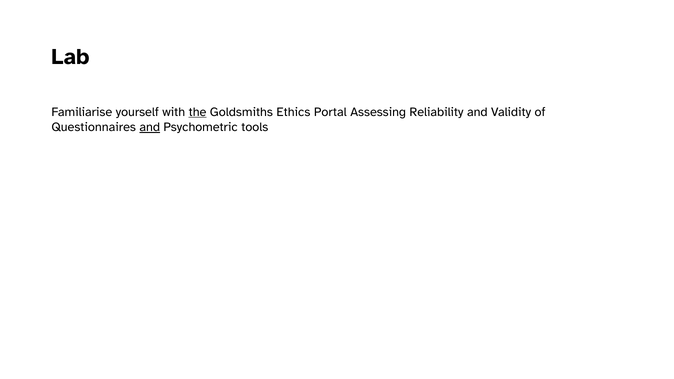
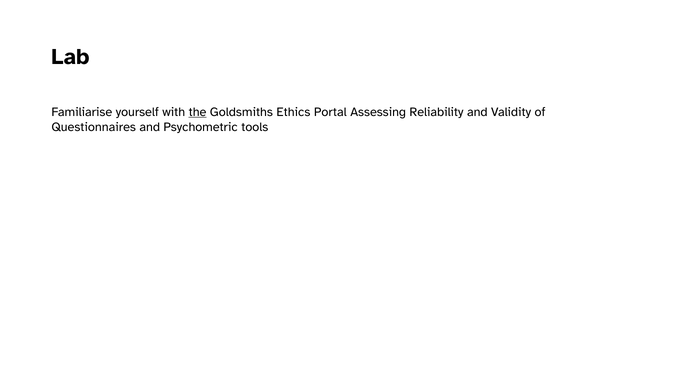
and at (150, 127) underline: present -> none
